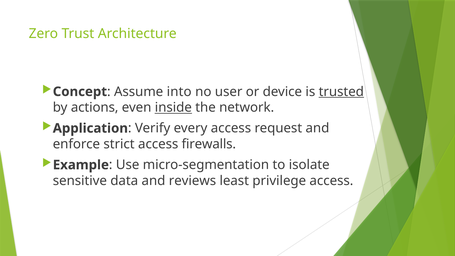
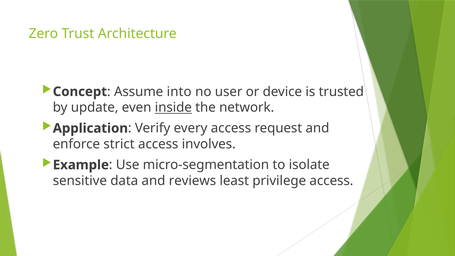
trusted underline: present -> none
actions: actions -> update
firewalls: firewalls -> involves
